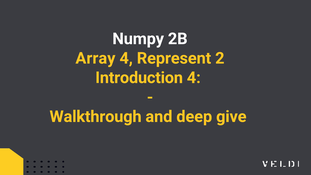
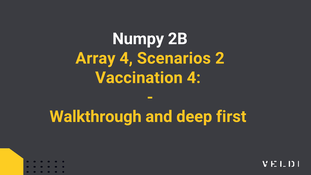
Represent: Represent -> Scenarios
Introduction: Introduction -> Vaccination
give: give -> first
